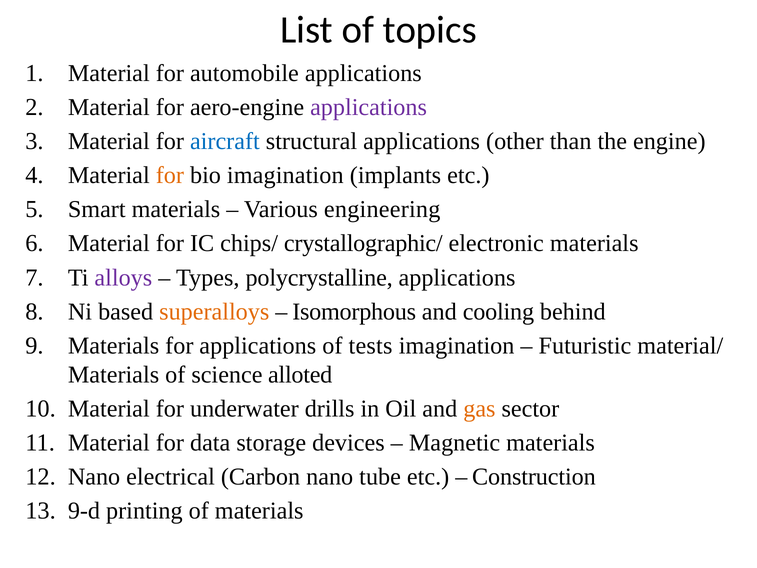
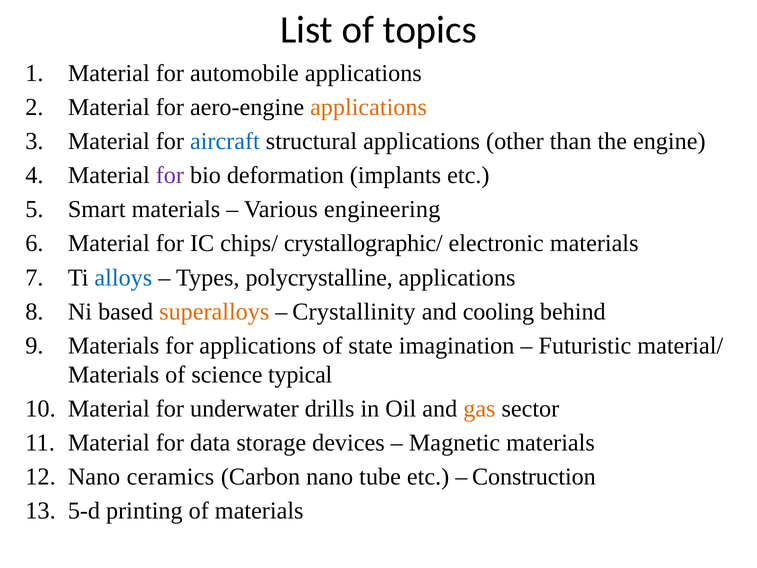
applications at (369, 107) colour: purple -> orange
for at (170, 175) colour: orange -> purple
bio imagination: imagination -> deformation
alloys colour: purple -> blue
Isomorphous: Isomorphous -> Crystallinity
tests: tests -> state
alloted: alloted -> typical
electrical: electrical -> ceramics
9-d: 9-d -> 5-d
